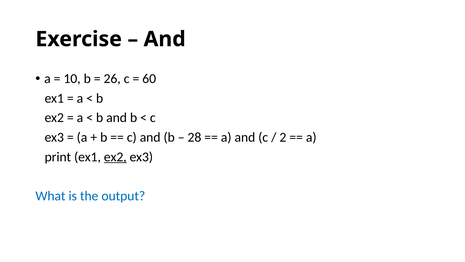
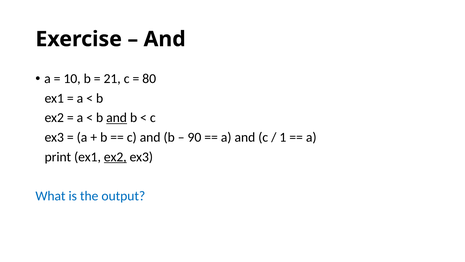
26: 26 -> 21
60: 60 -> 80
and at (117, 118) underline: none -> present
28: 28 -> 90
2: 2 -> 1
